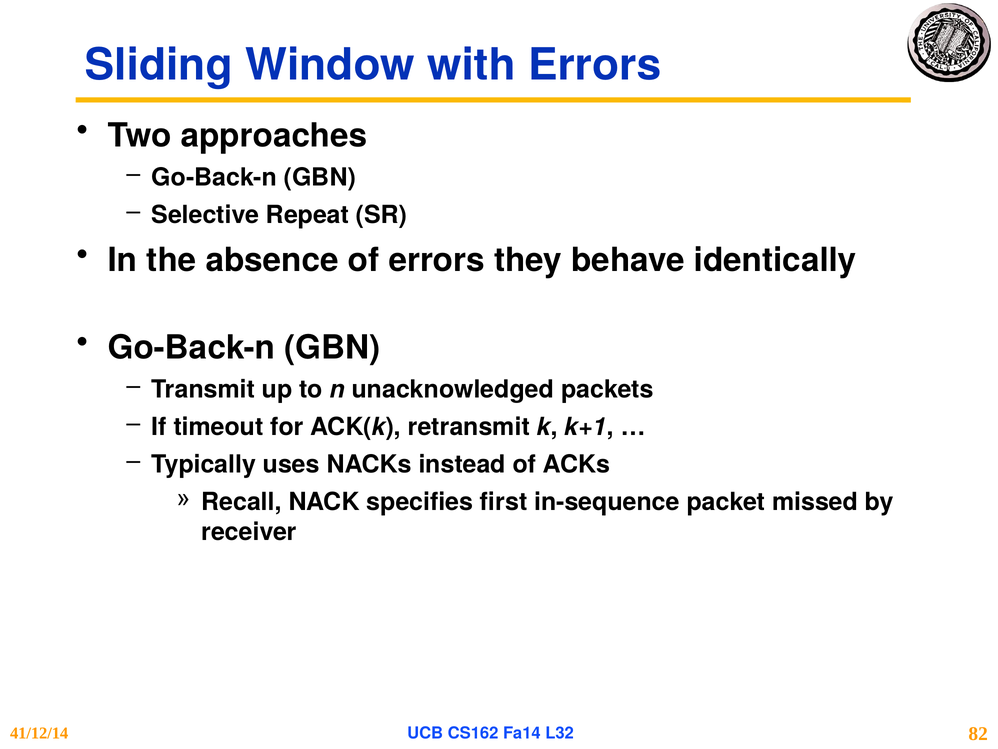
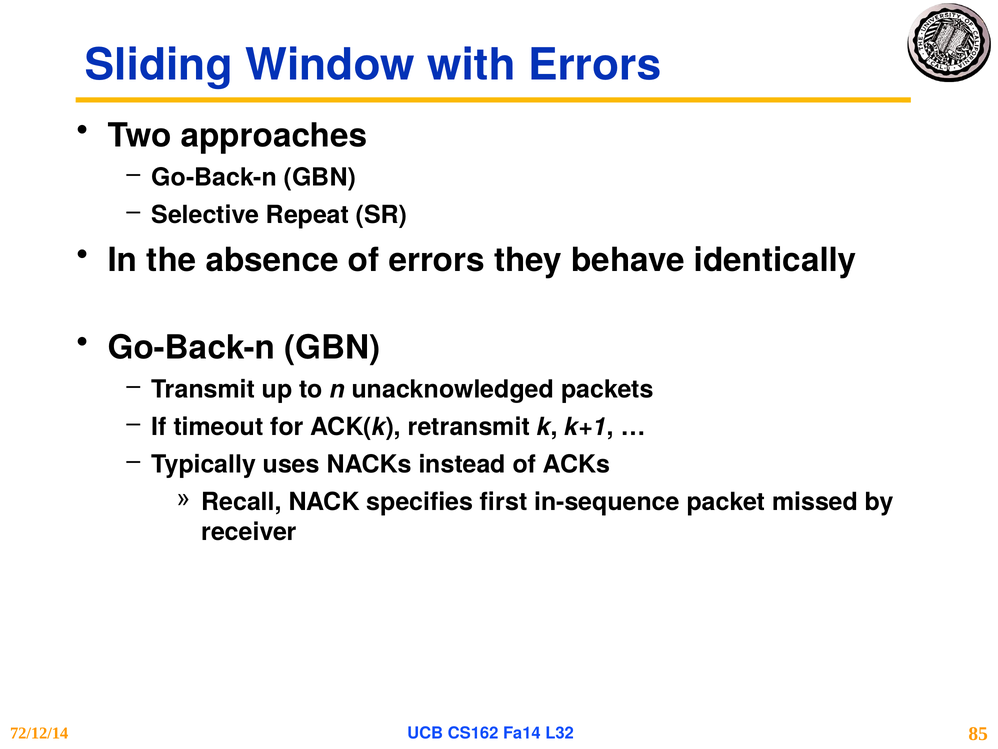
41/12/14: 41/12/14 -> 72/12/14
82: 82 -> 85
